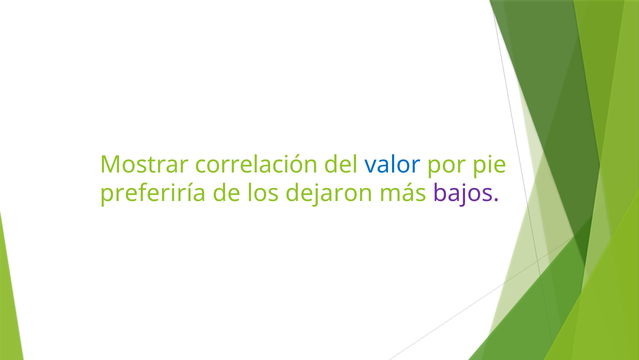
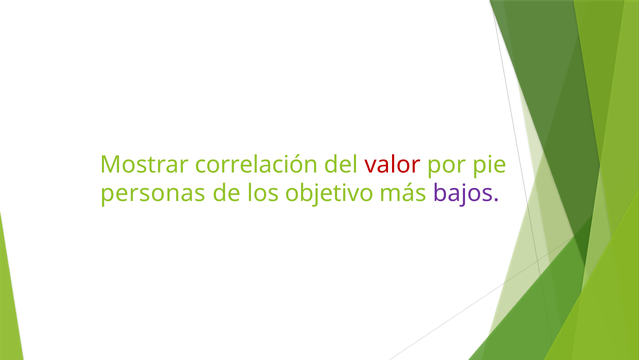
valor colour: blue -> red
preferiría: preferiría -> personas
dejaron: dejaron -> objetivo
